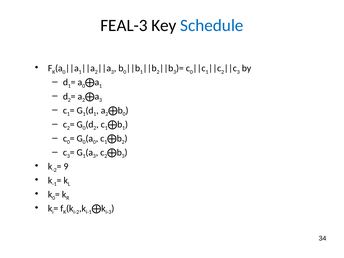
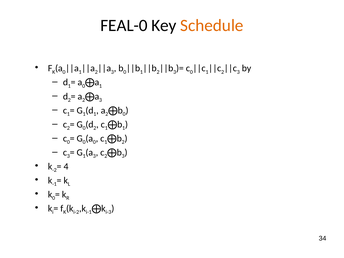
FEAL-3: FEAL-3 -> FEAL-0
Schedule colour: blue -> orange
9: 9 -> 4
